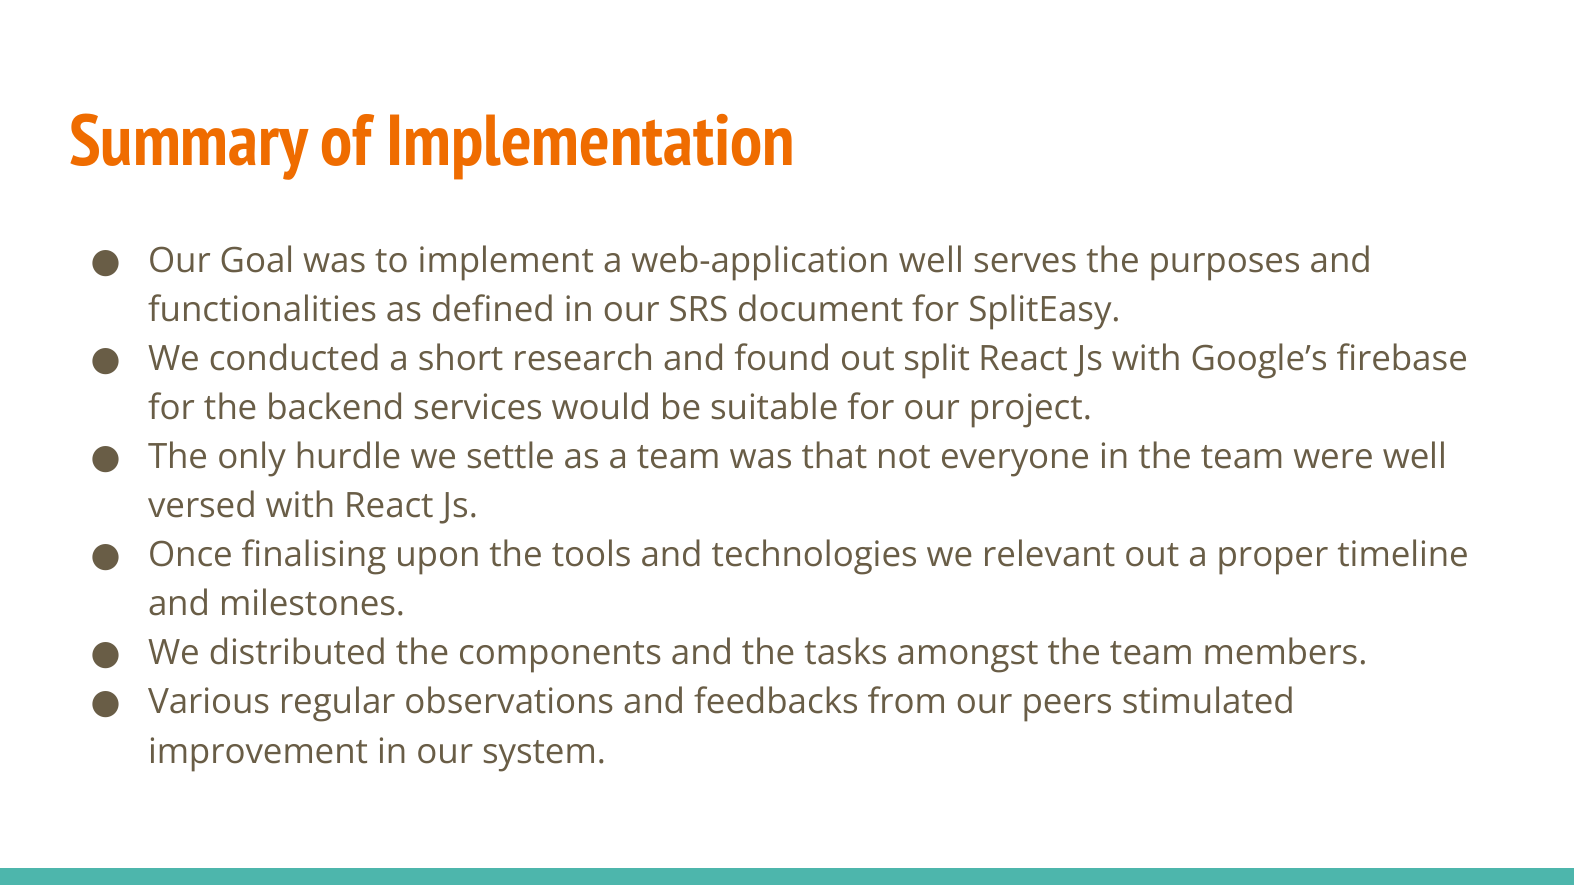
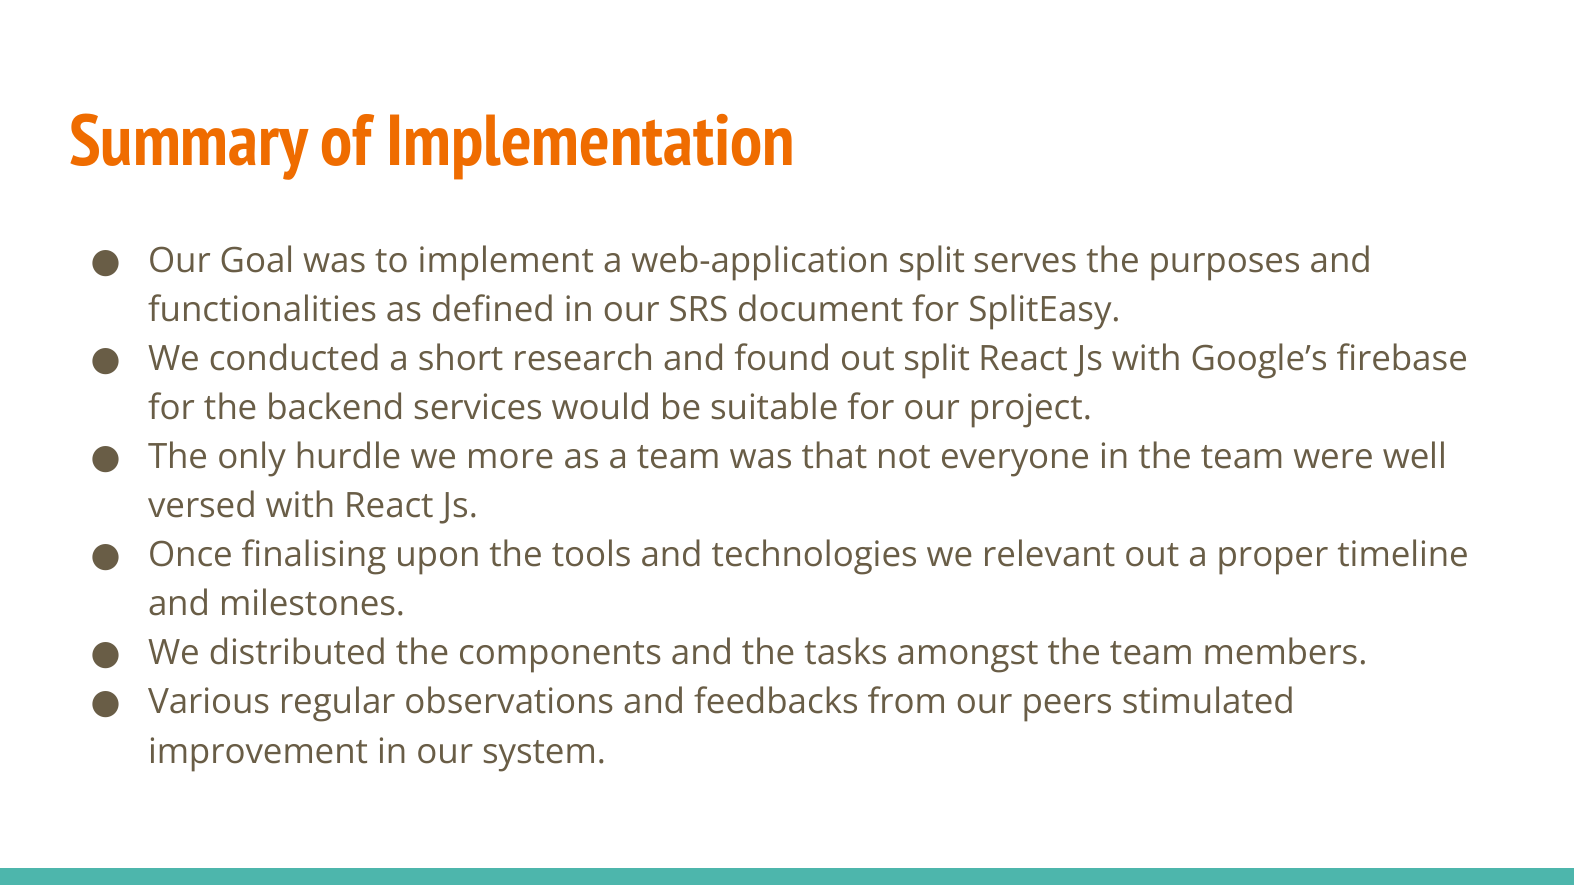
web-application well: well -> split
settle: settle -> more
